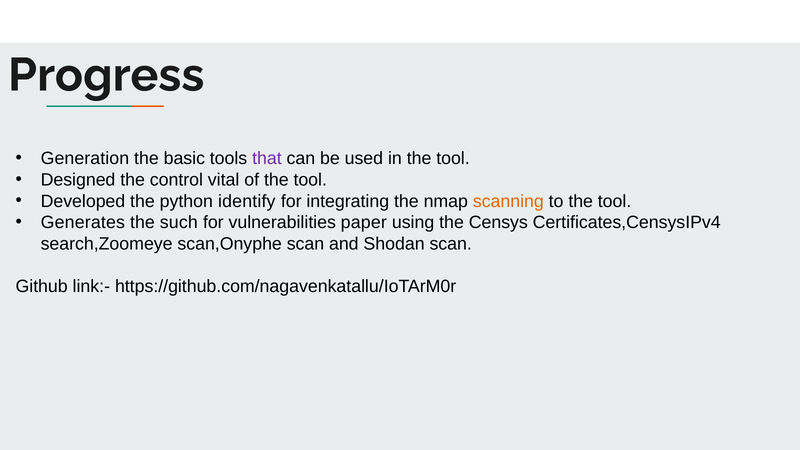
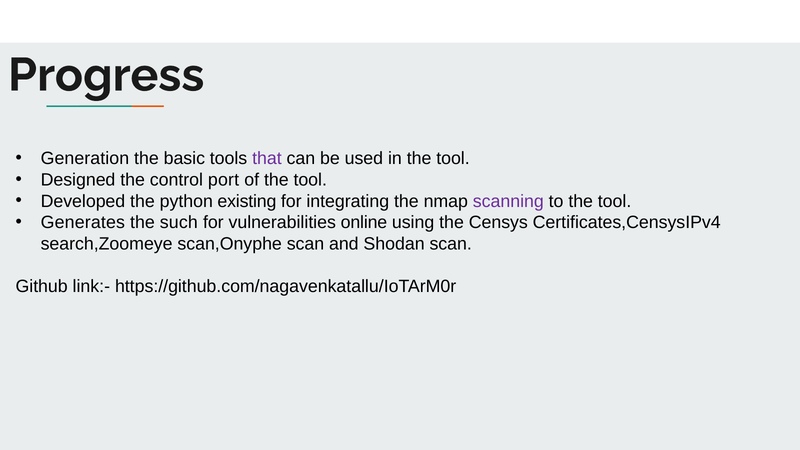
vital: vital -> port
identify: identify -> existing
scanning colour: orange -> purple
paper: paper -> online
